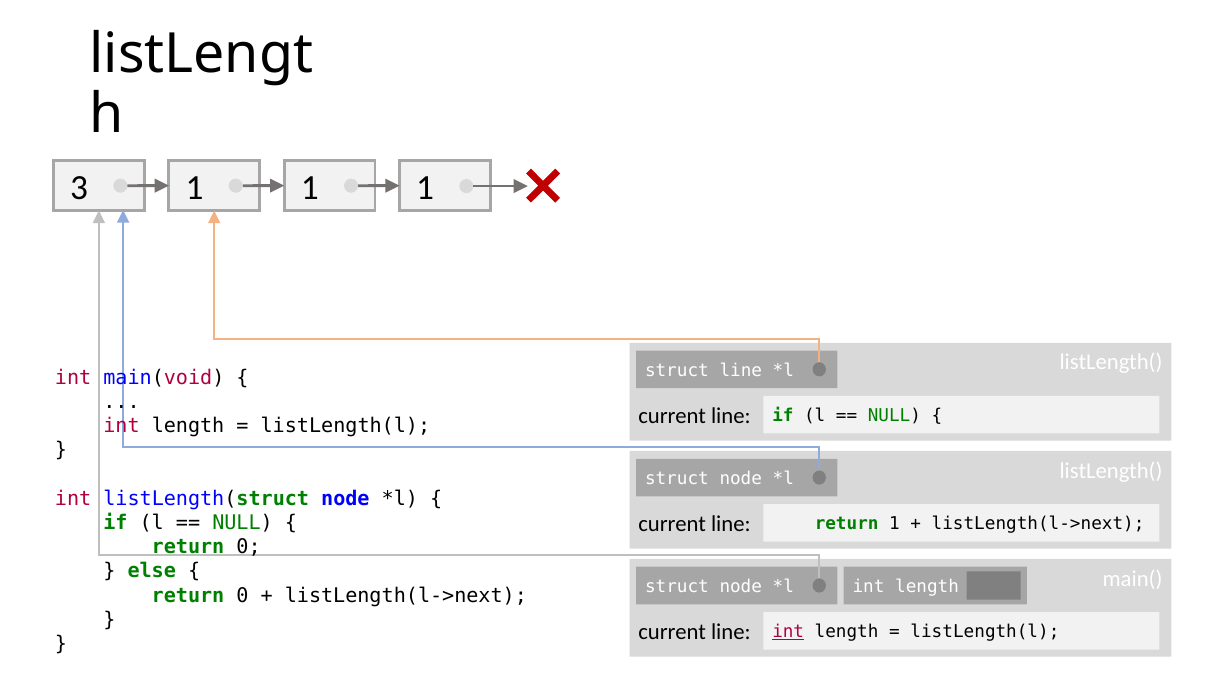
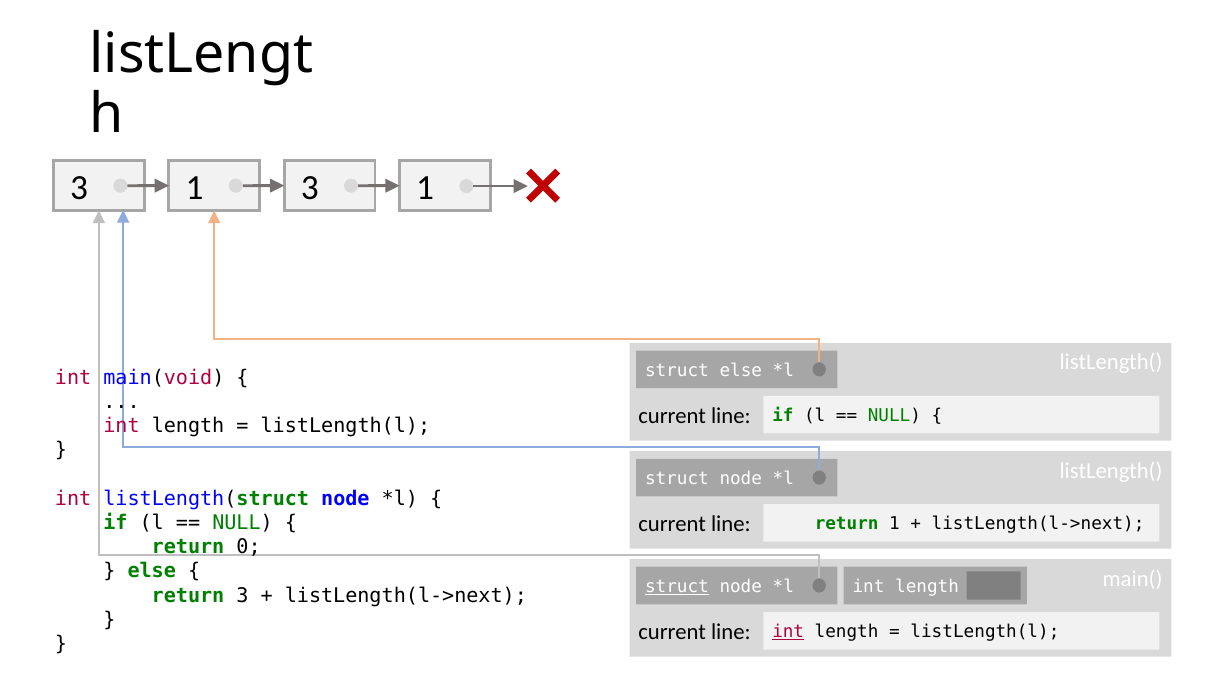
3 1 1: 1 -> 3
struct line: line -> else
struct at (677, 586) underline: none -> present
0 at (243, 595): 0 -> 3
